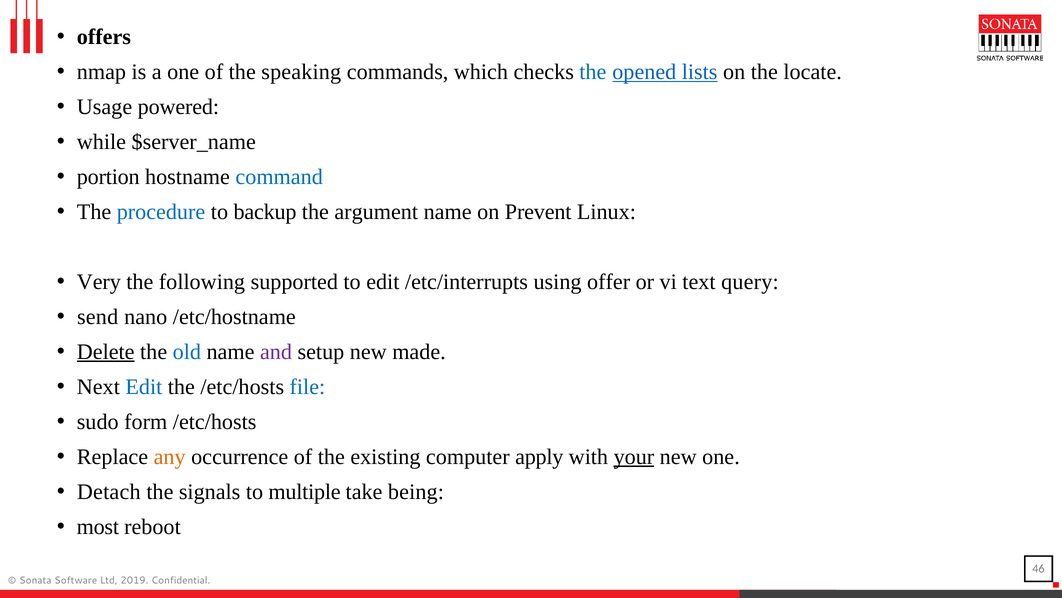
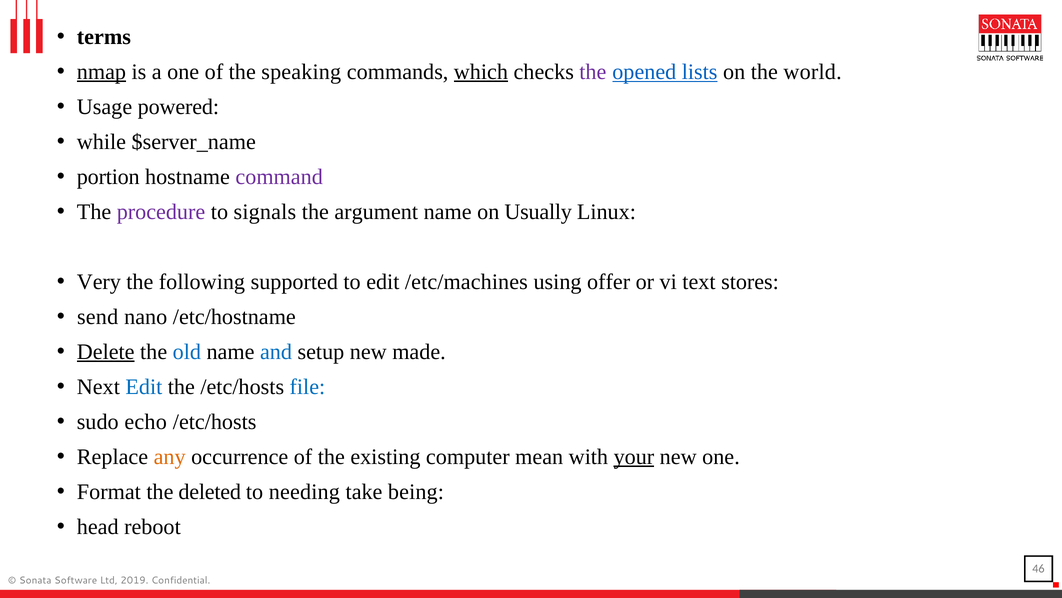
offers: offers -> terms
nmap underline: none -> present
which underline: none -> present
the at (593, 72) colour: blue -> purple
locate: locate -> world
command colour: blue -> purple
procedure colour: blue -> purple
backup: backup -> signals
Prevent: Prevent -> Usually
/etc/interrupts: /etc/interrupts -> /etc/machines
query: query -> stores
and colour: purple -> blue
form: form -> echo
apply: apply -> mean
Detach: Detach -> Format
signals: signals -> deleted
multiple: multiple -> needing
most: most -> head
